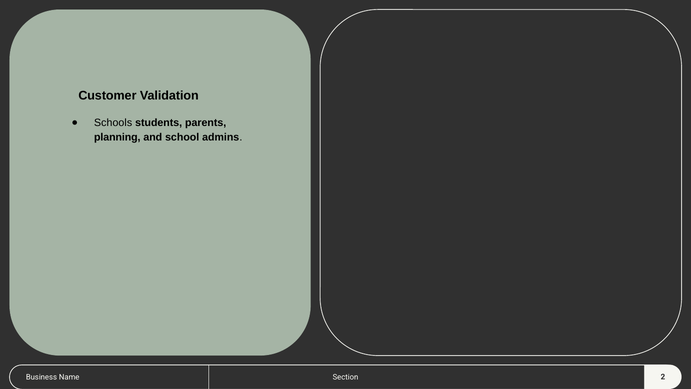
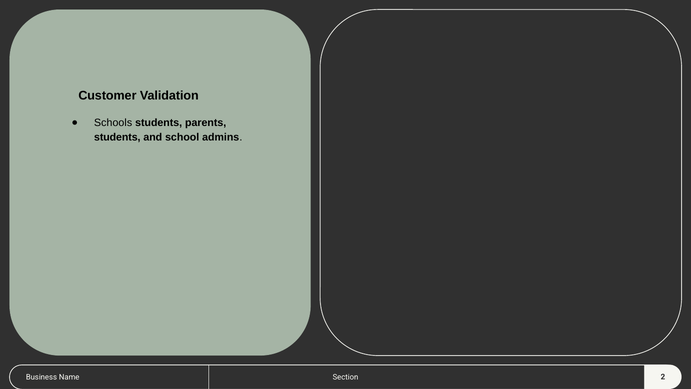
planning at (117, 137): planning -> students
